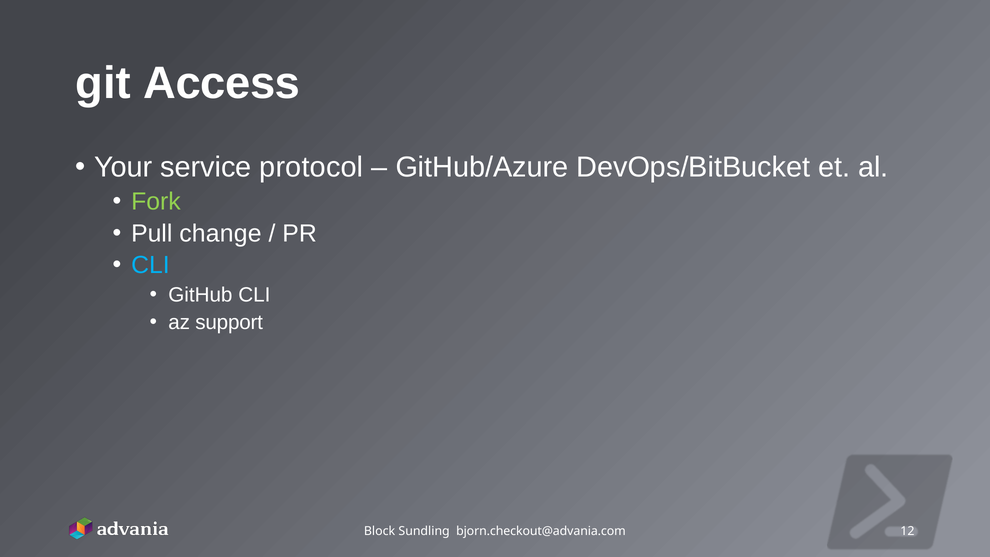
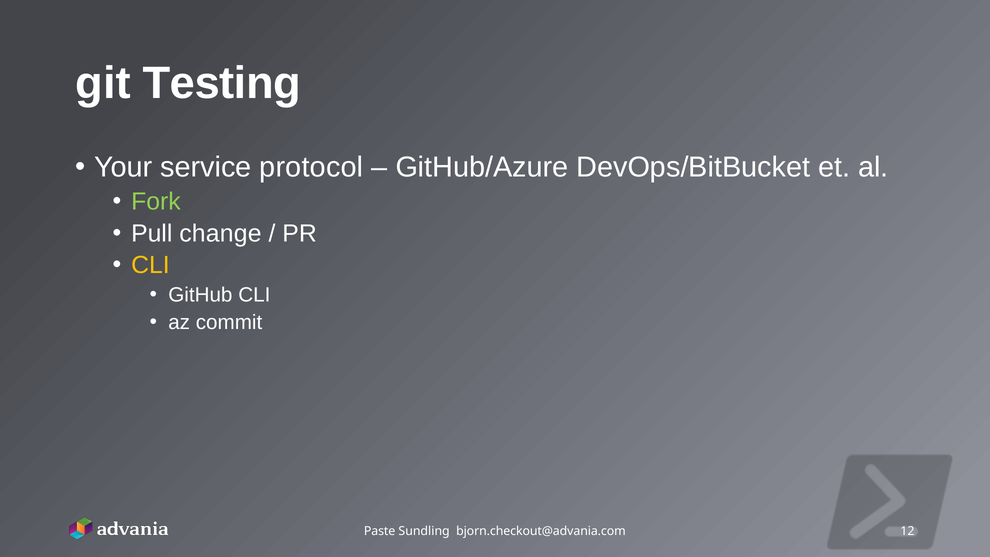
Access: Access -> Testing
CLI at (150, 265) colour: light blue -> yellow
support: support -> commit
Block: Block -> Paste
